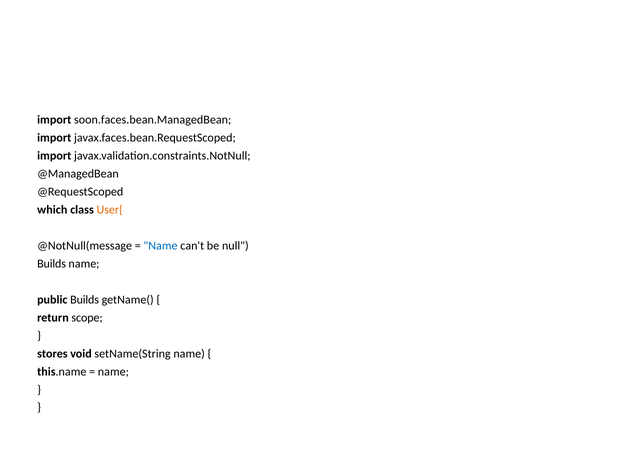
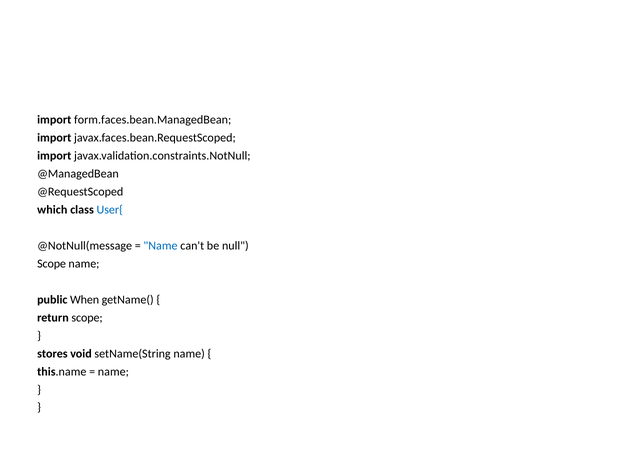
soon.faces.bean.ManagedBean: soon.faces.bean.ManagedBean -> form.faces.bean.ManagedBean
User{ colour: orange -> blue
Builds at (52, 264): Builds -> Scope
public Builds: Builds -> When
